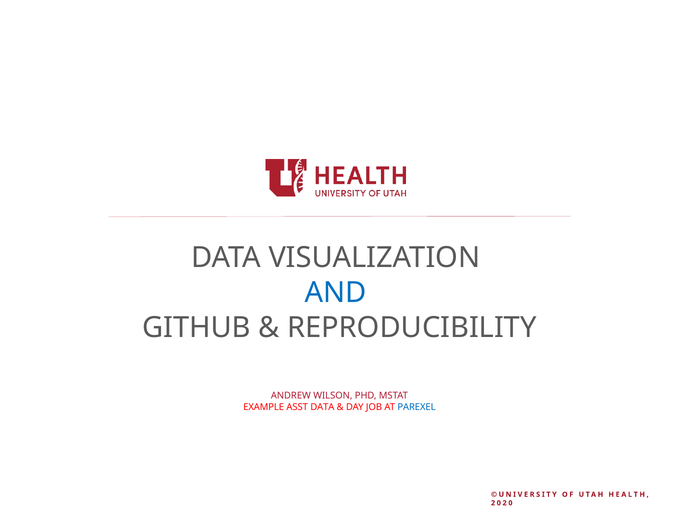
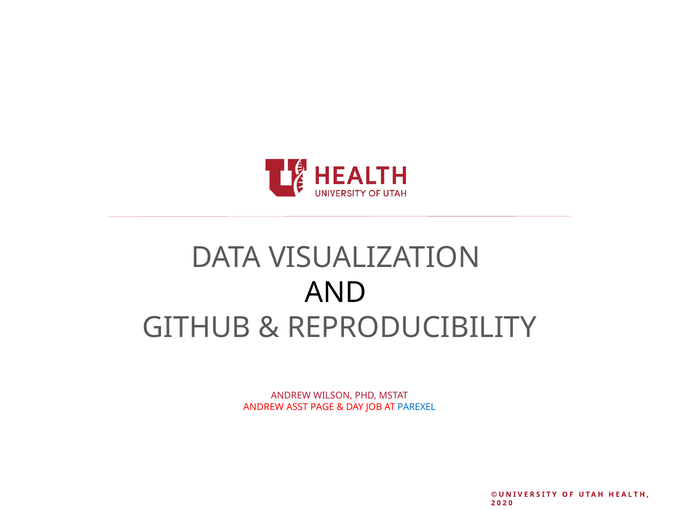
AND colour: blue -> black
EXAMPLE at (264, 406): EXAMPLE -> ANDREW
ASST DATA: DATA -> PAGE
